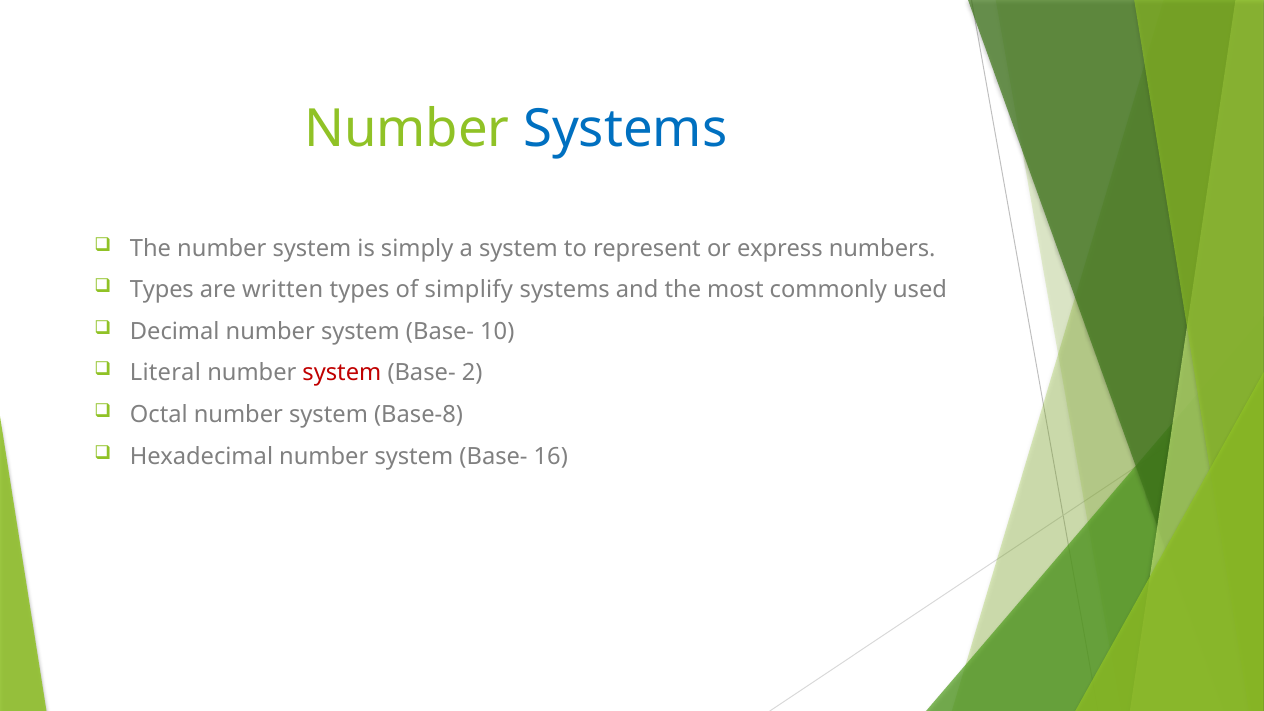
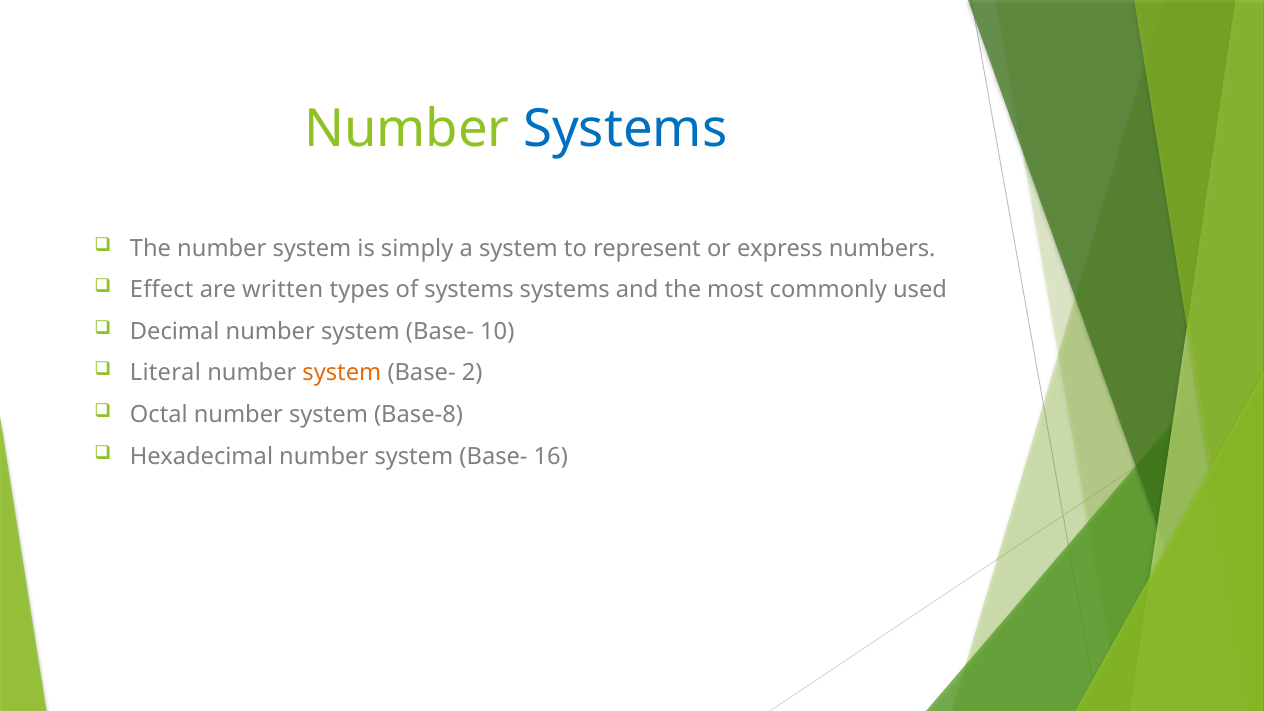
Types at (162, 290): Types -> Effect
of simplify: simplify -> systems
system at (342, 373) colour: red -> orange
